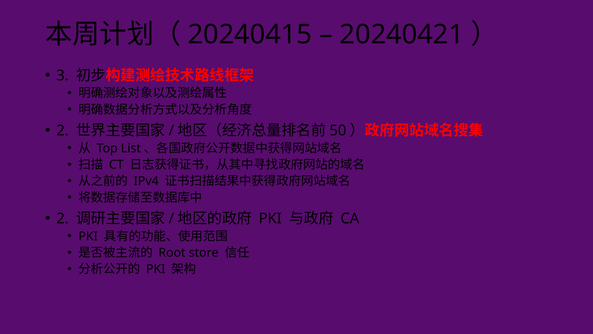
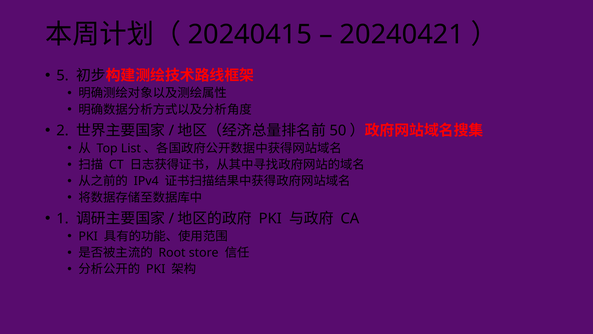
3: 3 -> 5
2 at (62, 218): 2 -> 1
